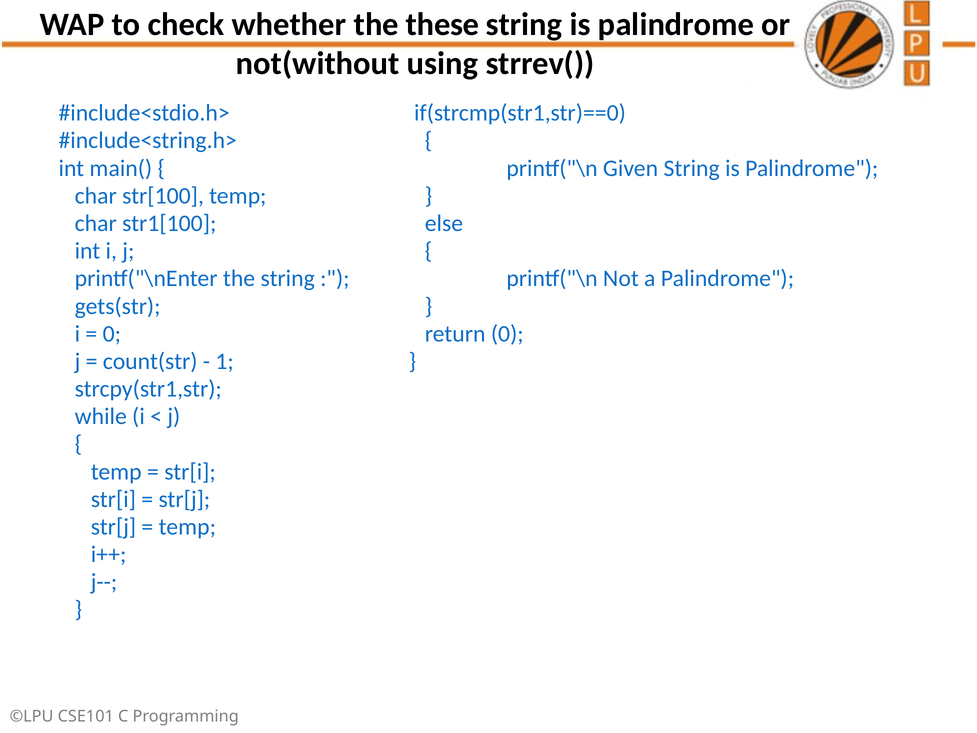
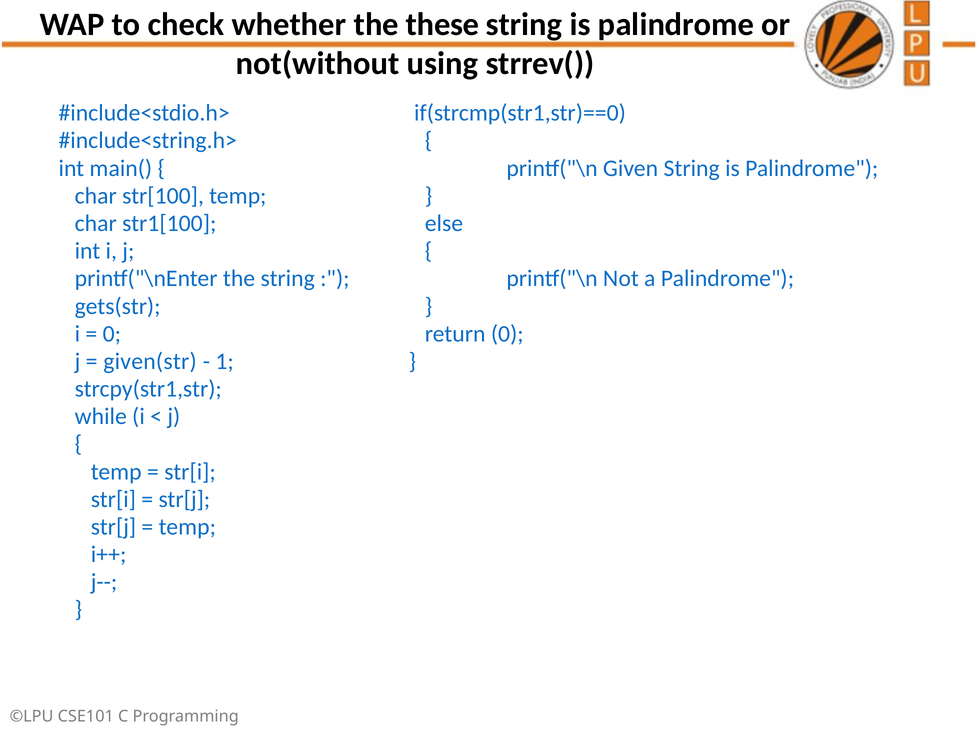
count(str: count(str -> given(str
